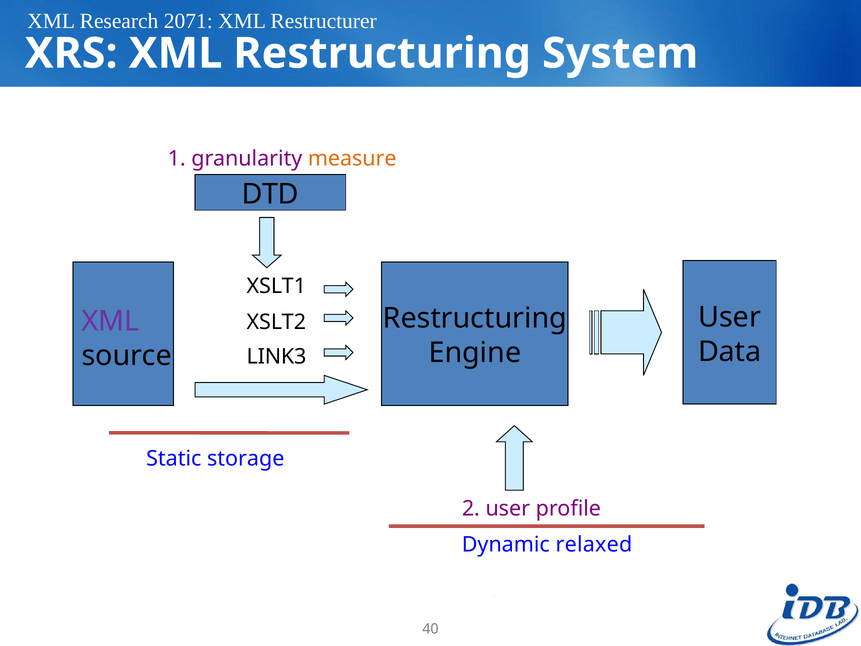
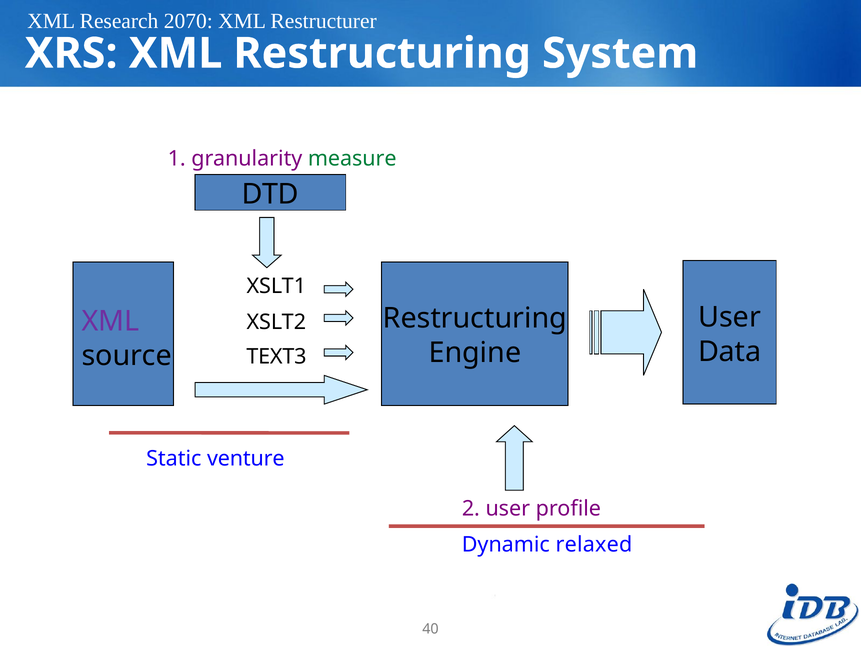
2071: 2071 -> 2070
measure colour: orange -> green
LINK3: LINK3 -> TEXT3
storage: storage -> venture
